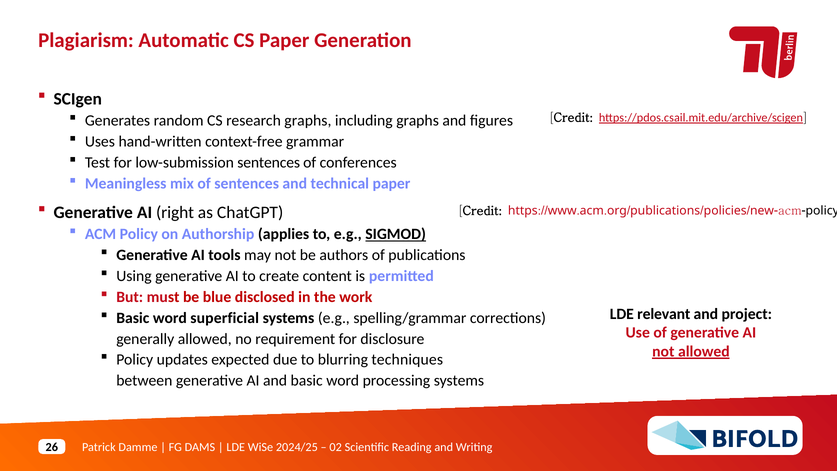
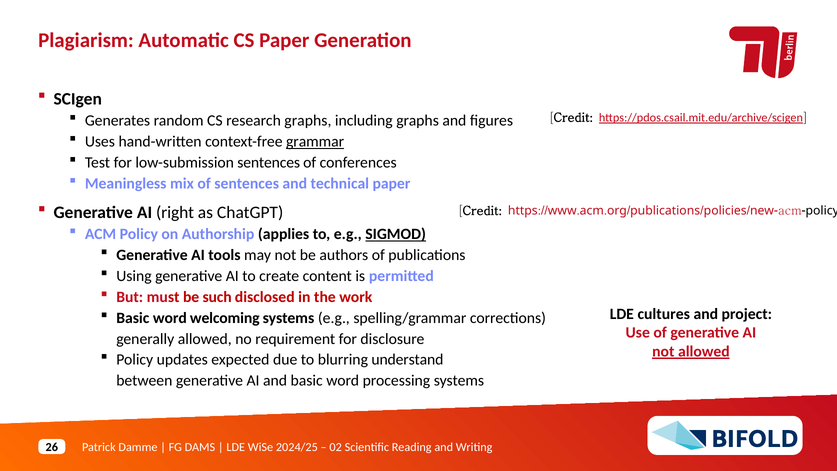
grammar underline: none -> present
blue: blue -> such
relevant: relevant -> cultures
superficial: superficial -> welcoming
techniques: techniques -> understand
